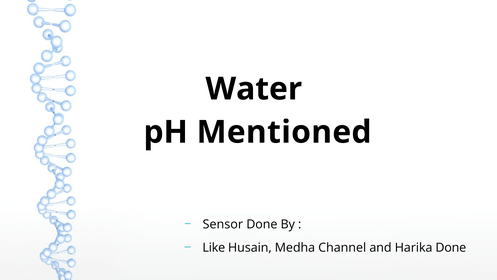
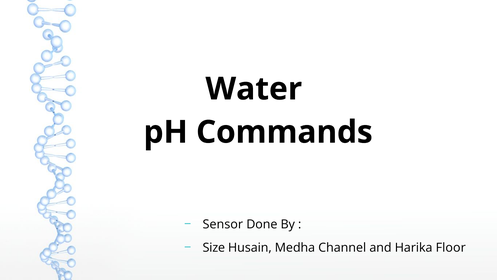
Mentioned: Mentioned -> Commands
Like: Like -> Size
Harika Done: Done -> Floor
